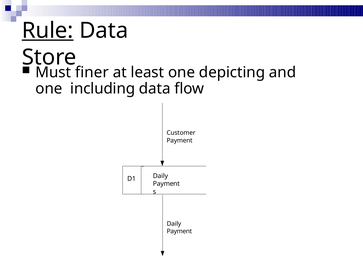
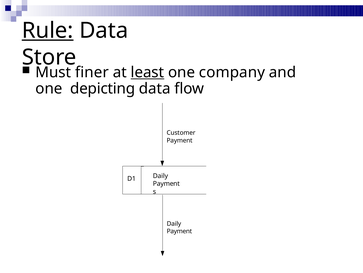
least underline: none -> present
depicting: depicting -> company
including: including -> depicting
